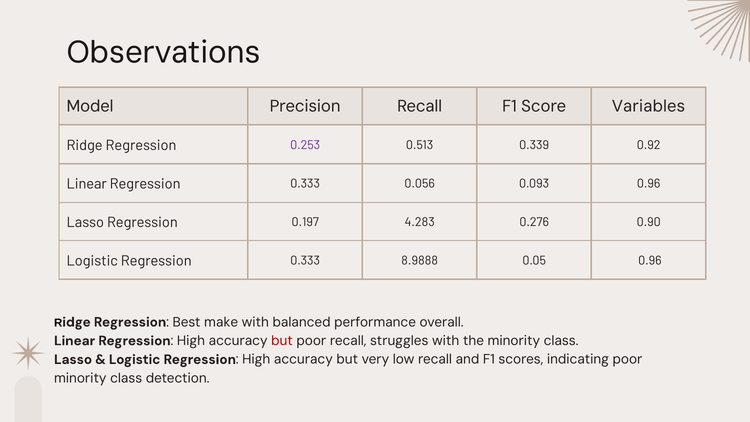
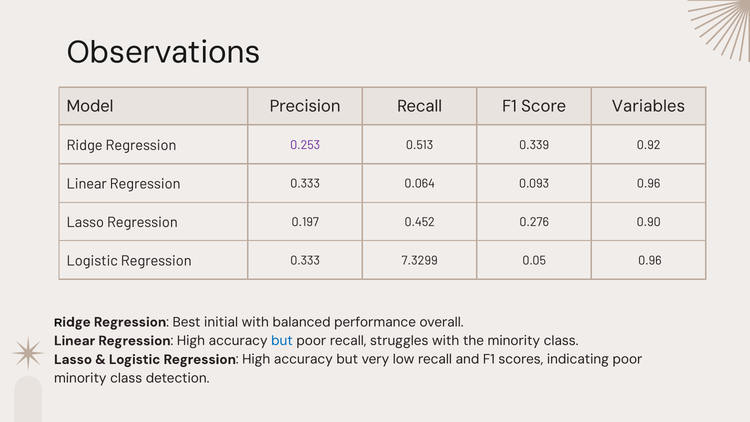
0.056: 0.056 -> 0.064
4.283: 4.283 -> 0.452
8.9888: 8.9888 -> 7.3299
make: make -> initial
but at (282, 341) colour: red -> blue
